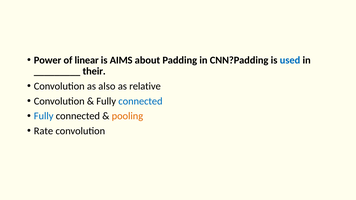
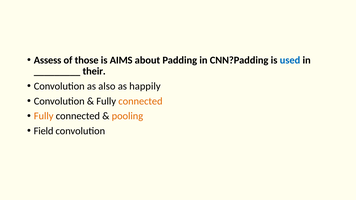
Power: Power -> Assess
linear: linear -> those
relative: relative -> happily
connected at (140, 101) colour: blue -> orange
Fully at (44, 116) colour: blue -> orange
Rate: Rate -> Field
